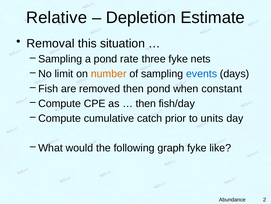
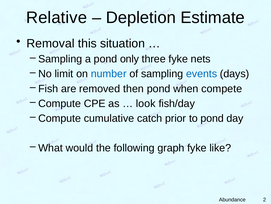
rate: rate -> only
number colour: orange -> blue
constant: constant -> compete
then at (146, 103): then -> look
to units: units -> pond
